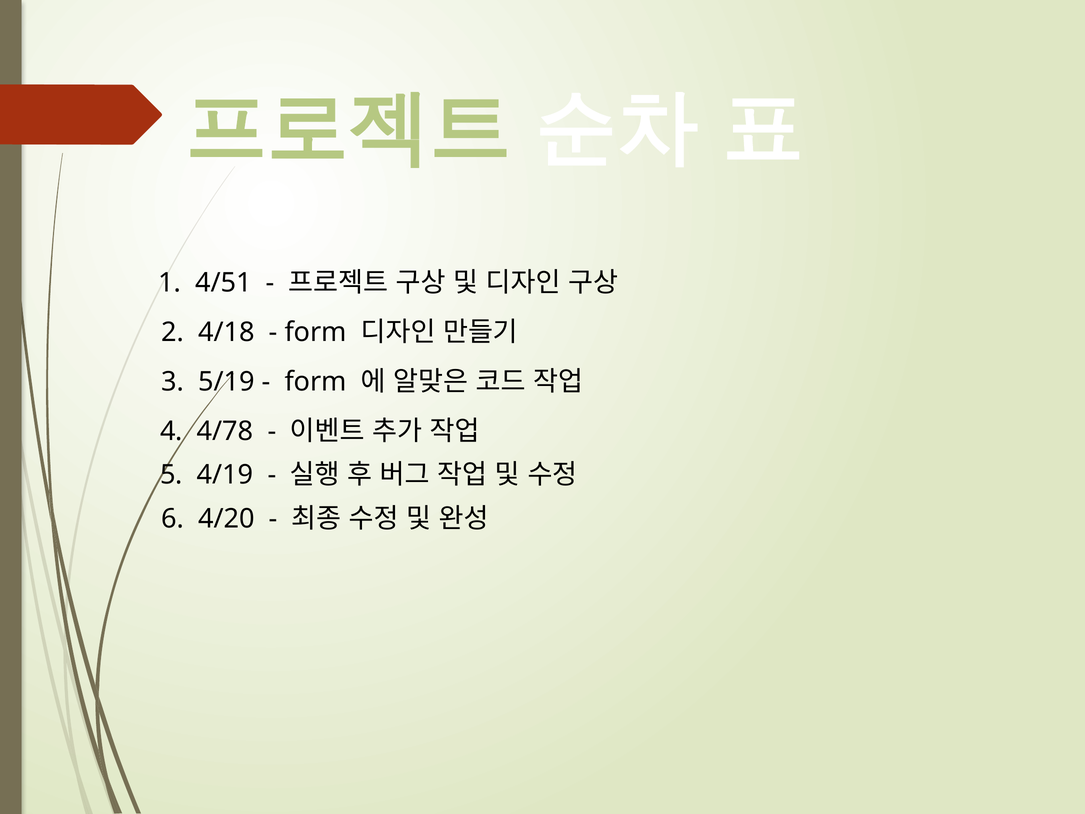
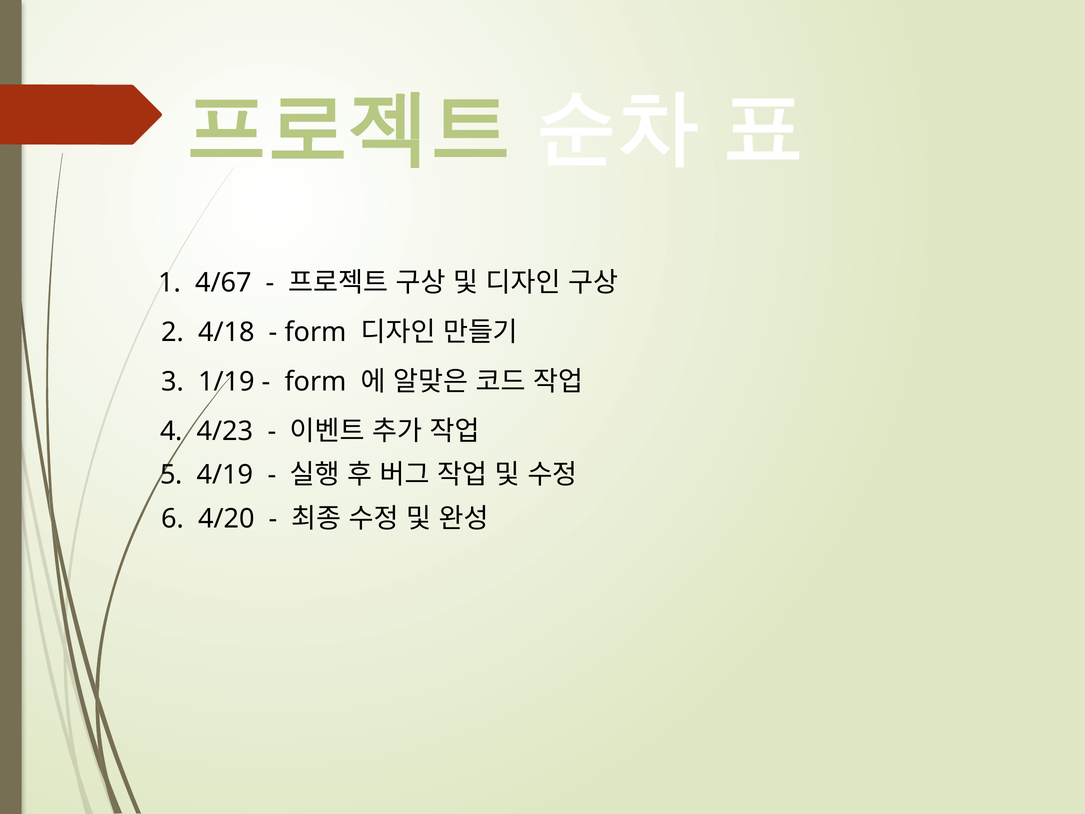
4/51: 4/51 -> 4/67
5/19: 5/19 -> 1/19
4/78: 4/78 -> 4/23
